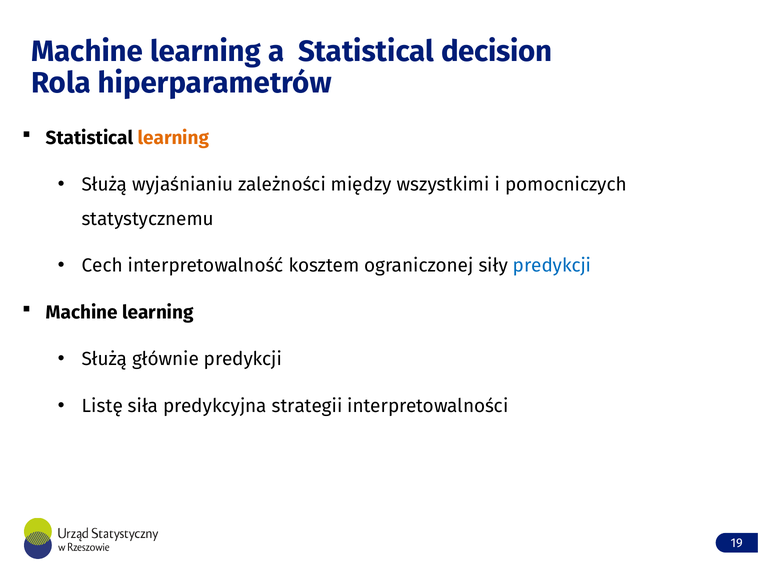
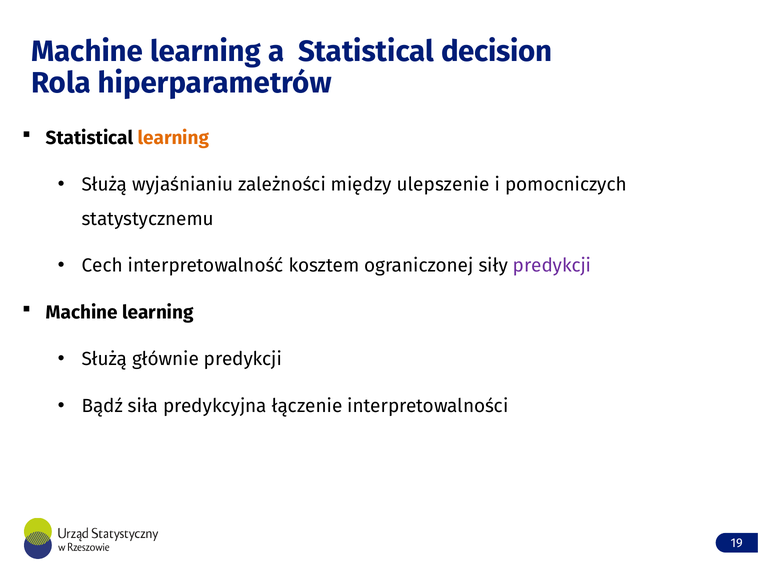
wszystkimi: wszystkimi -> ulepszenie
predykcji at (552, 265) colour: blue -> purple
Listę: Listę -> Bądź
strategii: strategii -> łączenie
